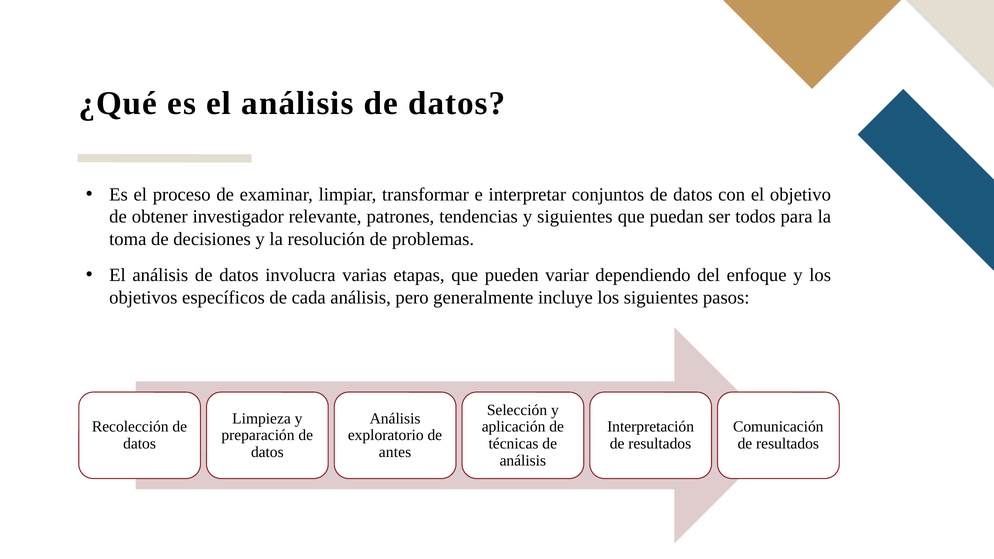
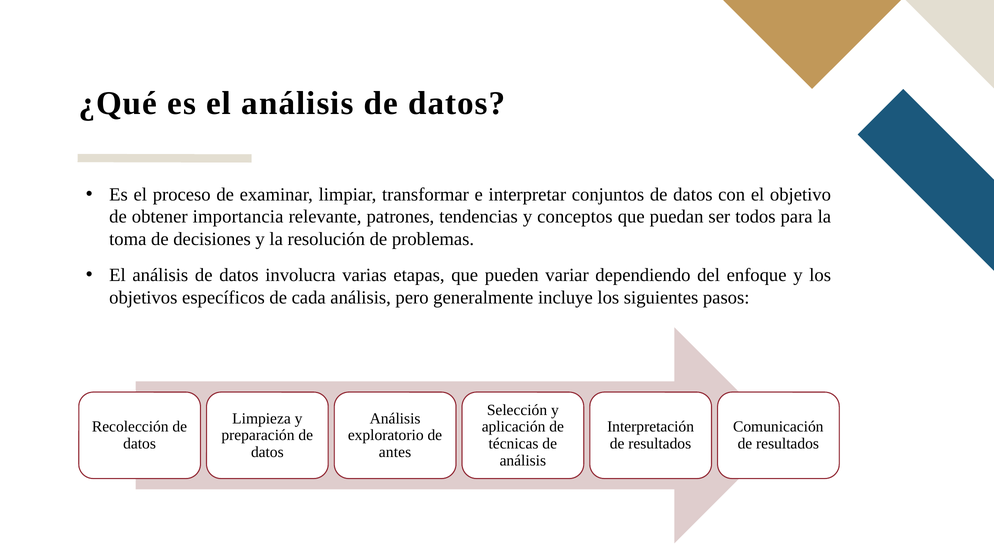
investigador: investigador -> importancia
y siguientes: siguientes -> conceptos
